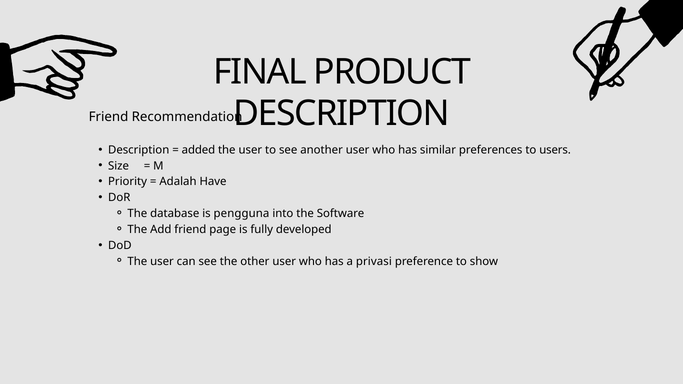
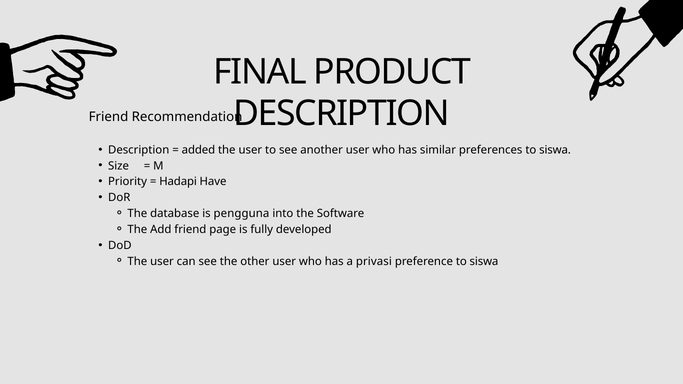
preferences to users: users -> siswa
Adalah: Adalah -> Hadapi
preference to show: show -> siswa
